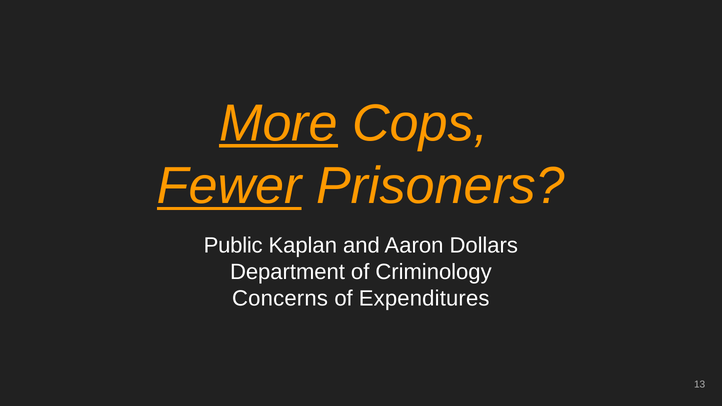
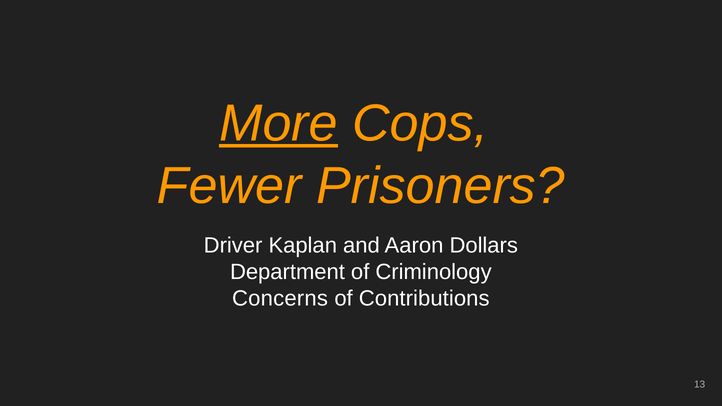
Fewer underline: present -> none
Public: Public -> Driver
Expenditures: Expenditures -> Contributions
